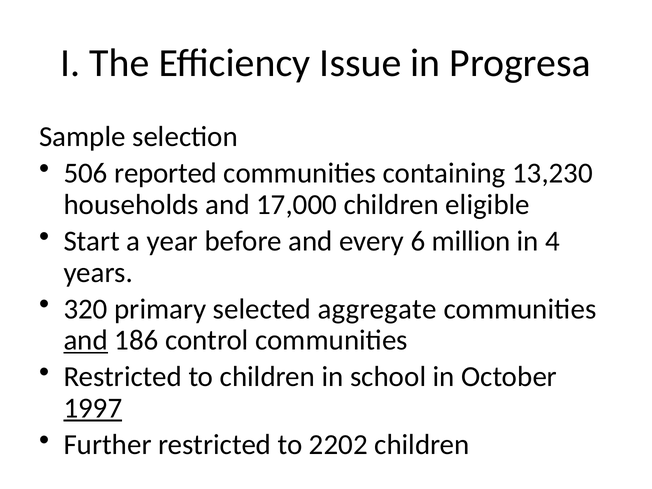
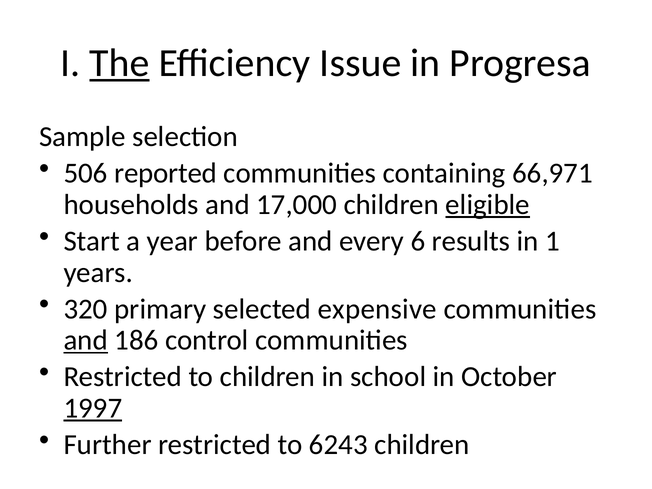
The underline: none -> present
13,230: 13,230 -> 66,971
eligible underline: none -> present
million: million -> results
4: 4 -> 1
aggregate: aggregate -> expensive
2202: 2202 -> 6243
